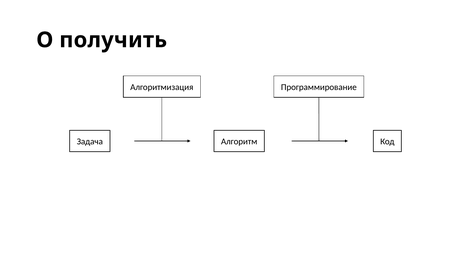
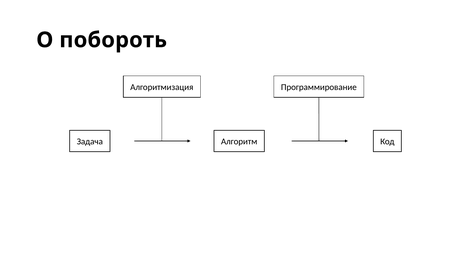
получить: получить -> побороть
